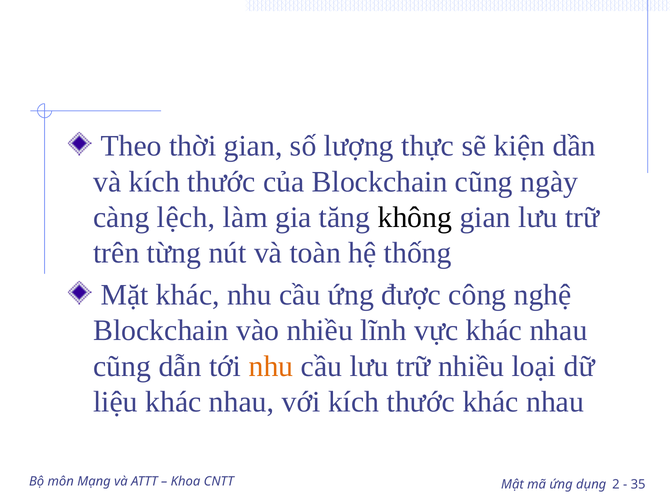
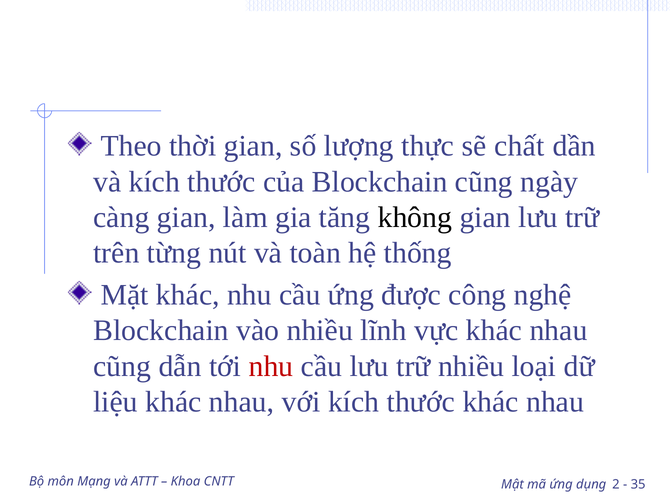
kiện: kiện -> chất
càng lệch: lệch -> gian
nhu at (271, 367) colour: orange -> red
